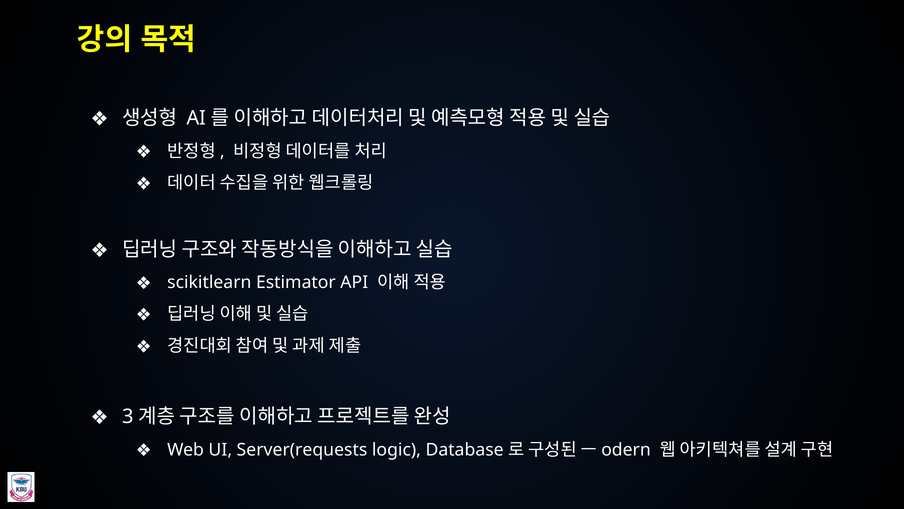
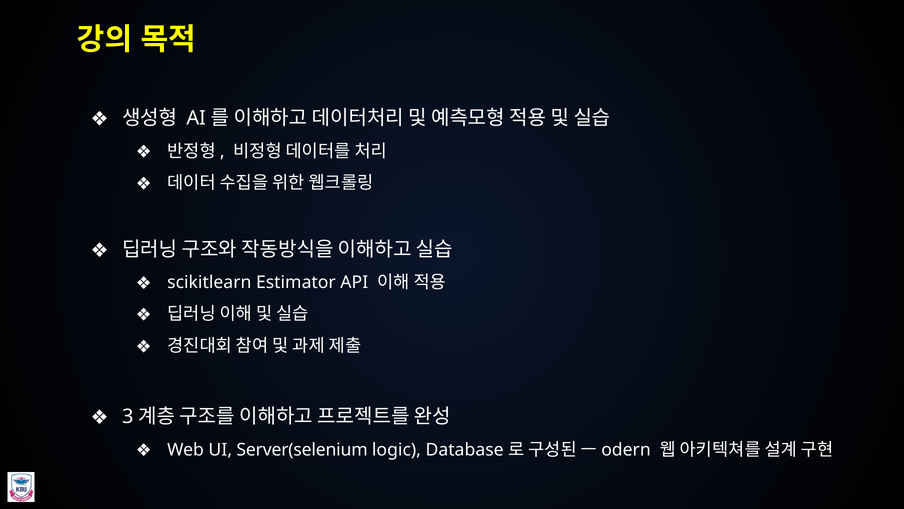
Server(requests: Server(requests -> Server(selenium
